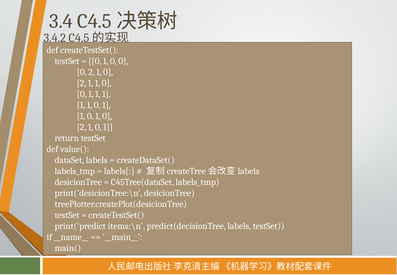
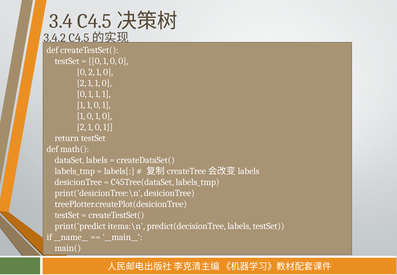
value(: value( -> math(
